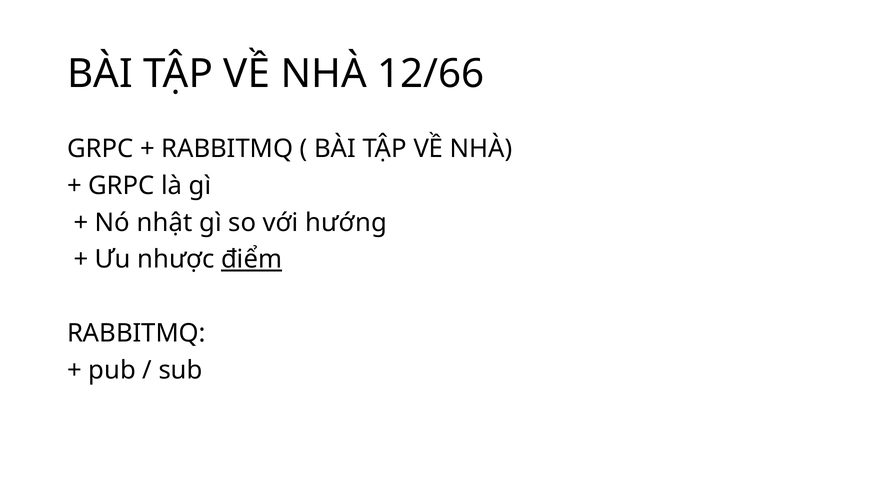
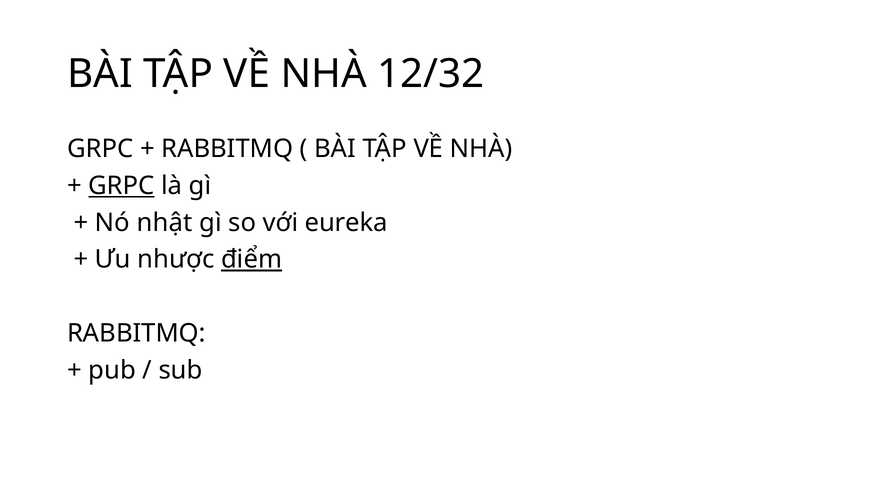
12/66: 12/66 -> 12/32
GRPC at (122, 186) underline: none -> present
hướng: hướng -> eureka
